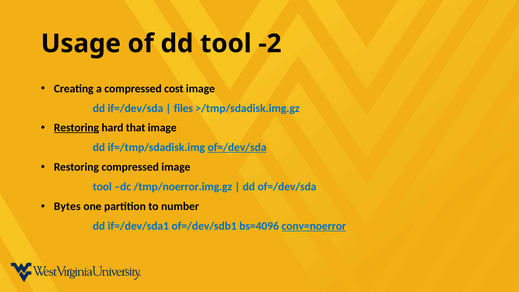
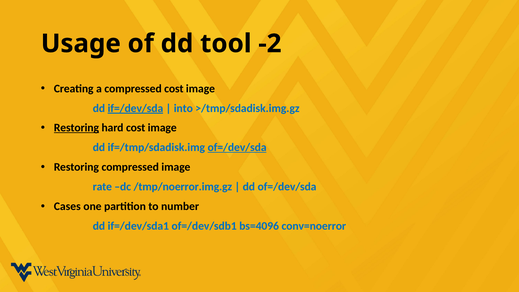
if=/dev/sda underline: none -> present
files: files -> into
hard that: that -> cost
tool at (102, 187): tool -> rate
Bytes: Bytes -> Cases
conv=noerror underline: present -> none
